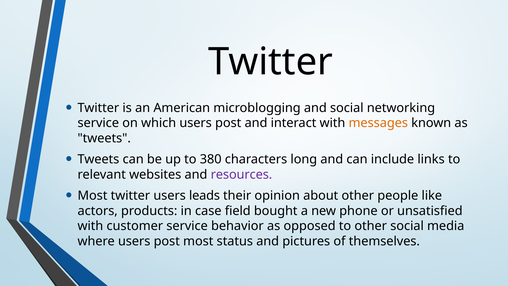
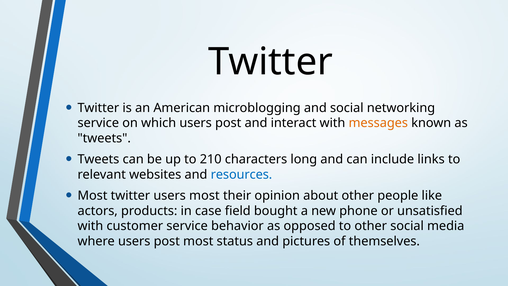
380: 380 -> 210
resources colour: purple -> blue
users leads: leads -> most
